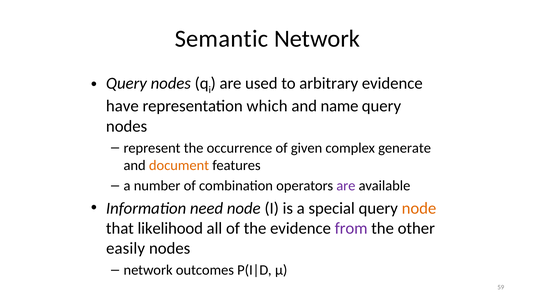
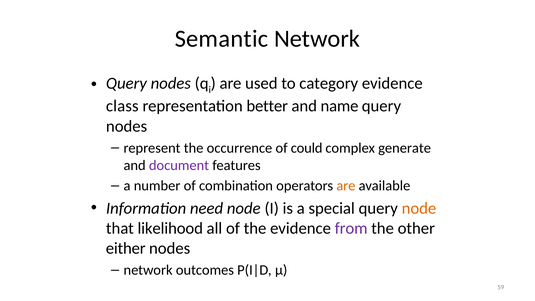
arbitrary: arbitrary -> category
have: have -> class
which: which -> better
given: given -> could
document colour: orange -> purple
are at (346, 186) colour: purple -> orange
easily: easily -> either
